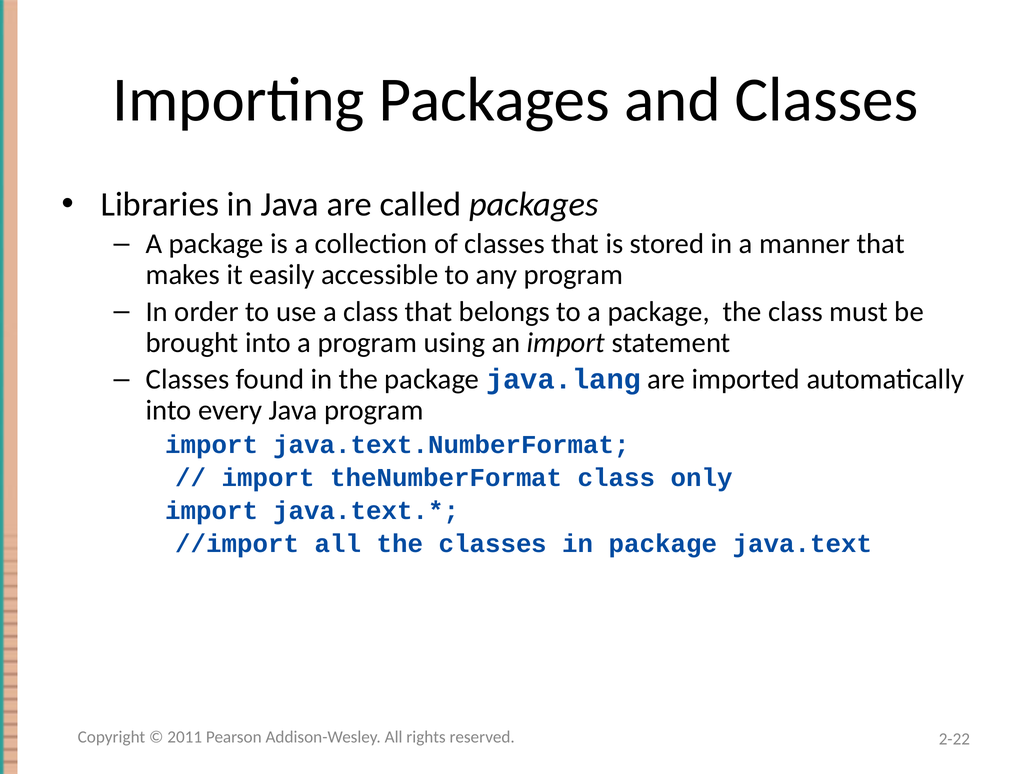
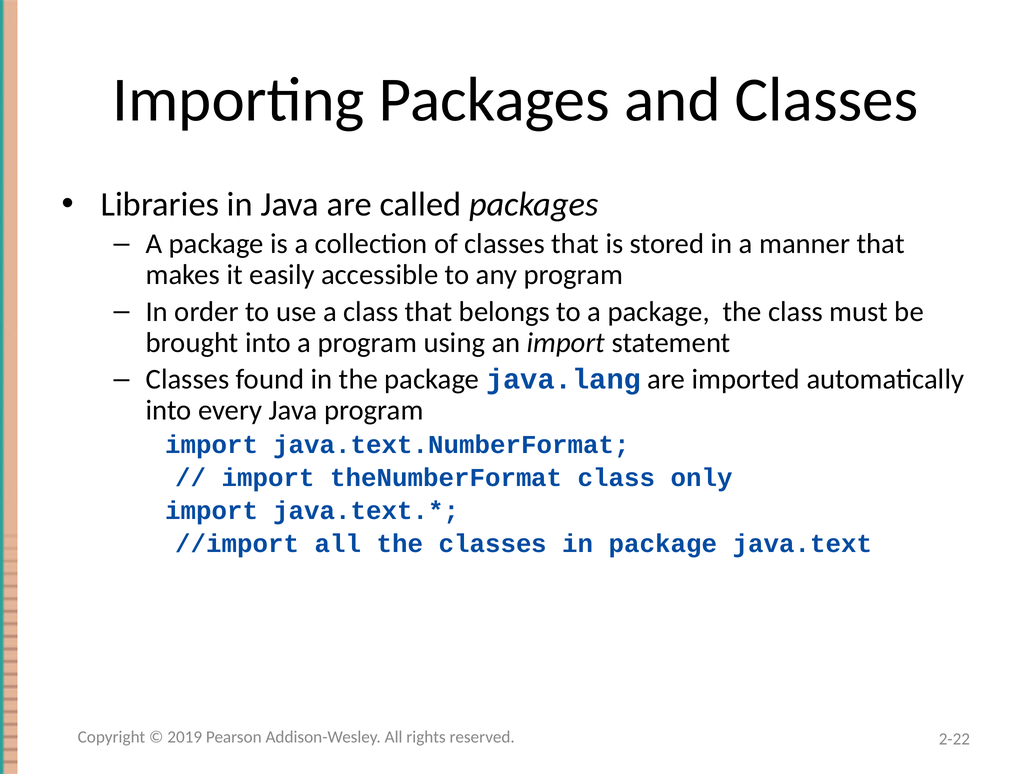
2011: 2011 -> 2019
